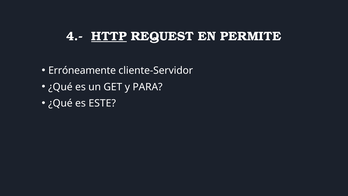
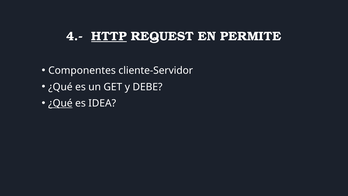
Erróneamente: Erróneamente -> Componentes
PARA: PARA -> DEBE
¿Qué at (60, 103) underline: none -> present
ESTE: ESTE -> IDEA
